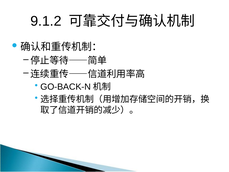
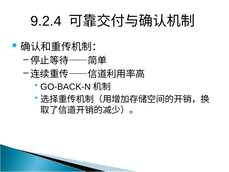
9.1.2: 9.1.2 -> 9.2.4
